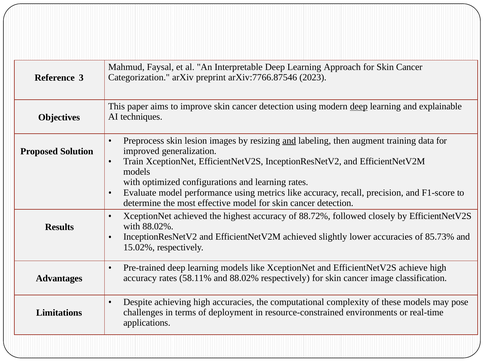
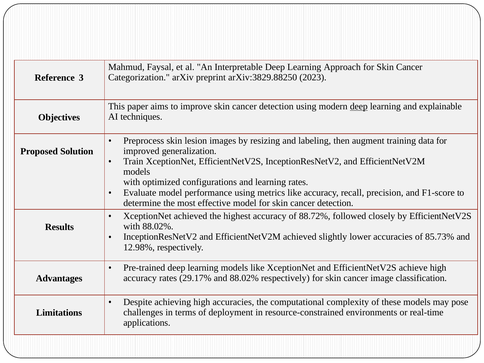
arXiv:7766.87546: arXiv:7766.87546 -> arXiv:3829.88250
and at (289, 141) underline: present -> none
15.02%: 15.02% -> 12.98%
58.11%: 58.11% -> 29.17%
